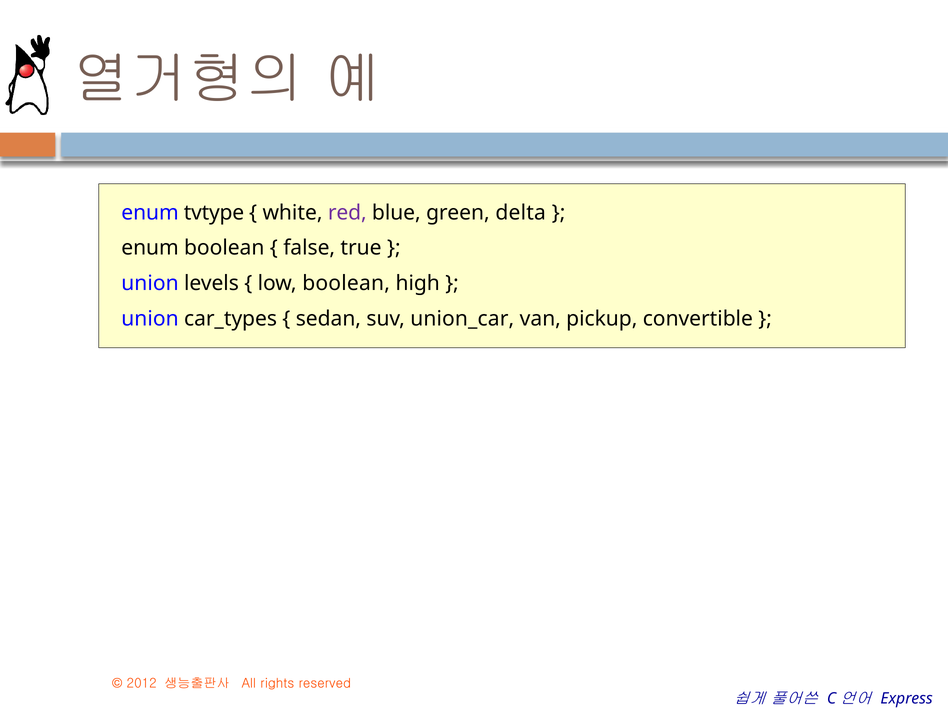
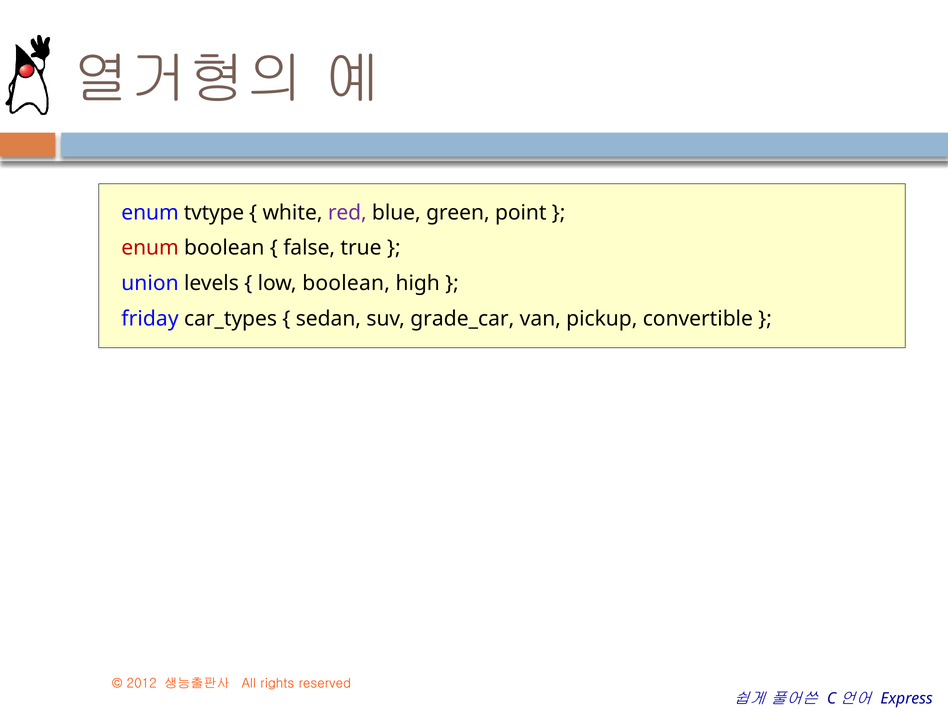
delta: delta -> point
enum at (150, 248) colour: black -> red
union at (150, 319): union -> friday
union_car: union_car -> grade_car
